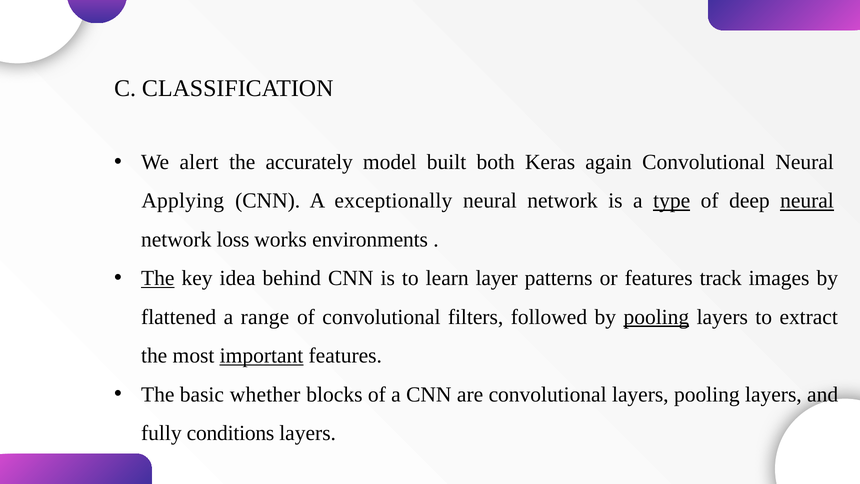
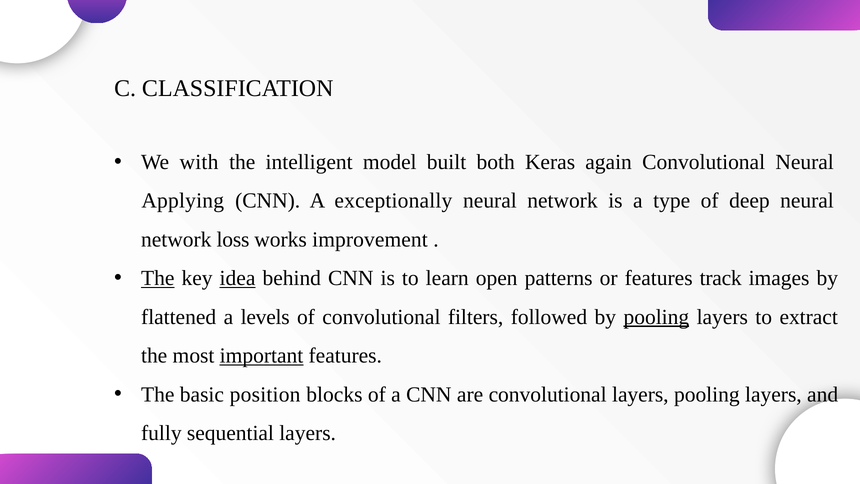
alert: alert -> with
accurately: accurately -> intelligent
type underline: present -> none
neural at (807, 201) underline: present -> none
environments: environments -> improvement
idea underline: none -> present
layer: layer -> open
range: range -> levels
whether: whether -> position
conditions: conditions -> sequential
